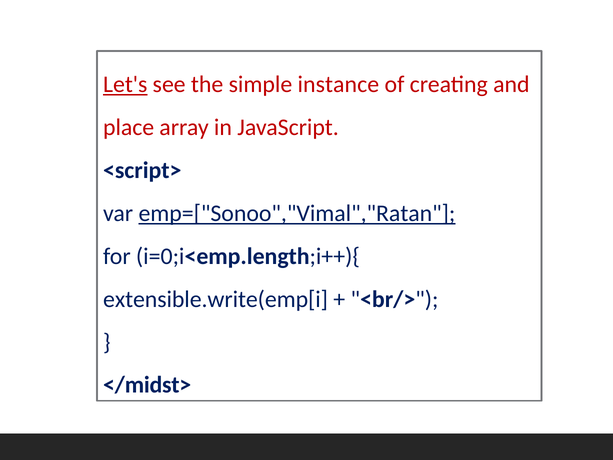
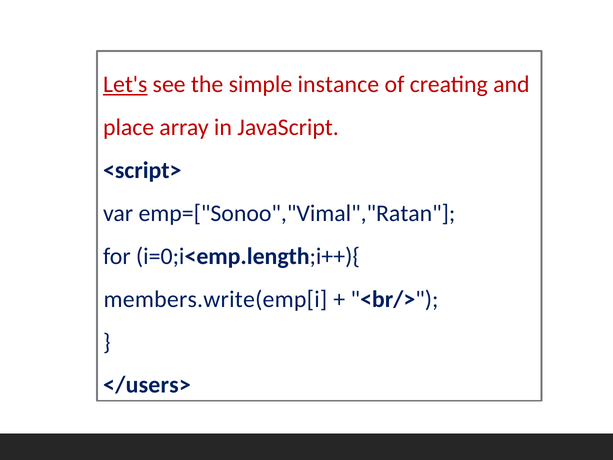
emp=["Sonoo","Vimal","Ratan underline: present -> none
extensible.write(emp[i: extensible.write(emp[i -> members.write(emp[i
</midst>: </midst> -> </users>
